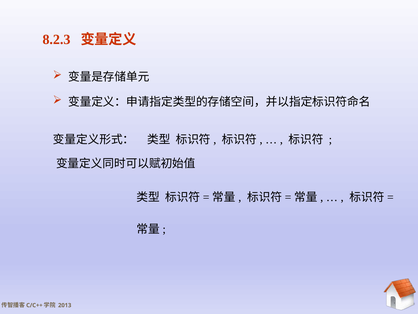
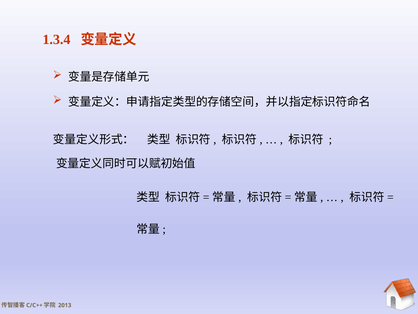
8.2.3: 8.2.3 -> 1.3.4
